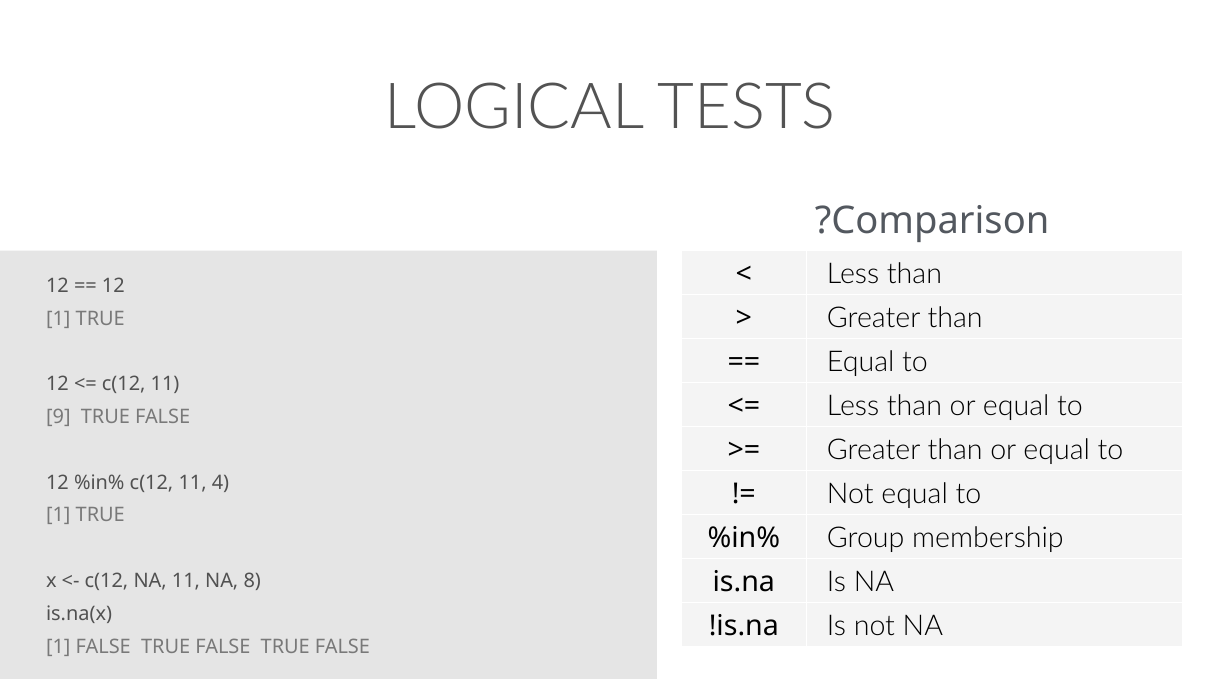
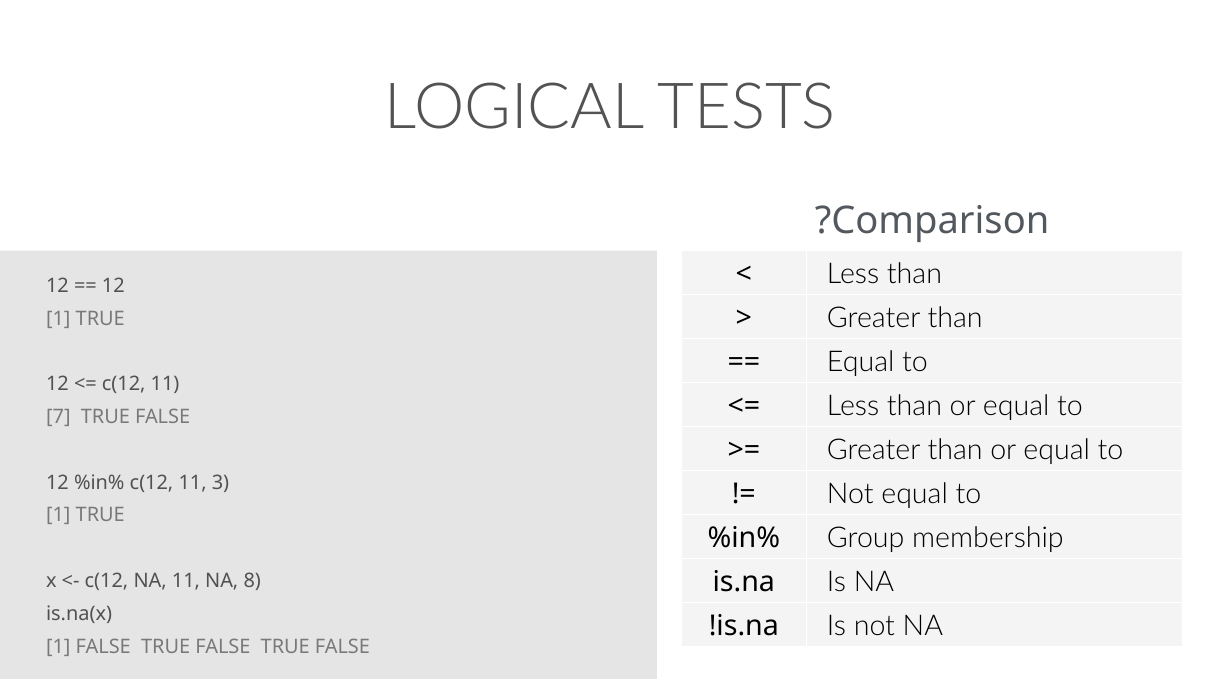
9: 9 -> 7
4: 4 -> 3
